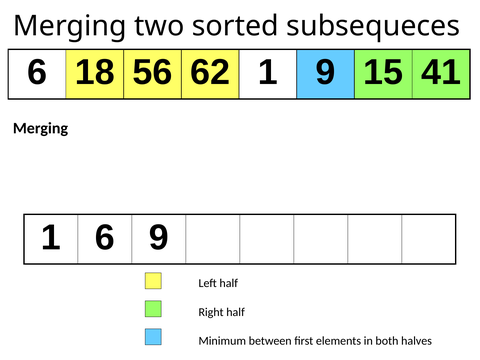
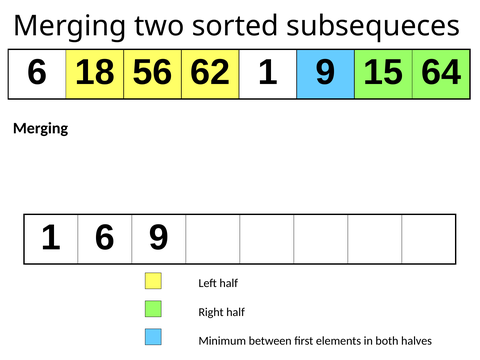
41: 41 -> 64
